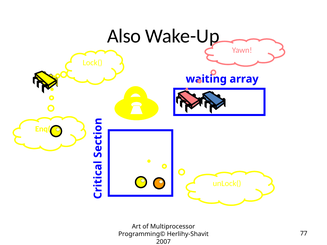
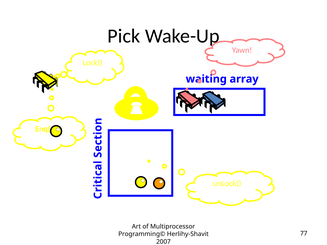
Also: Also -> Pick
